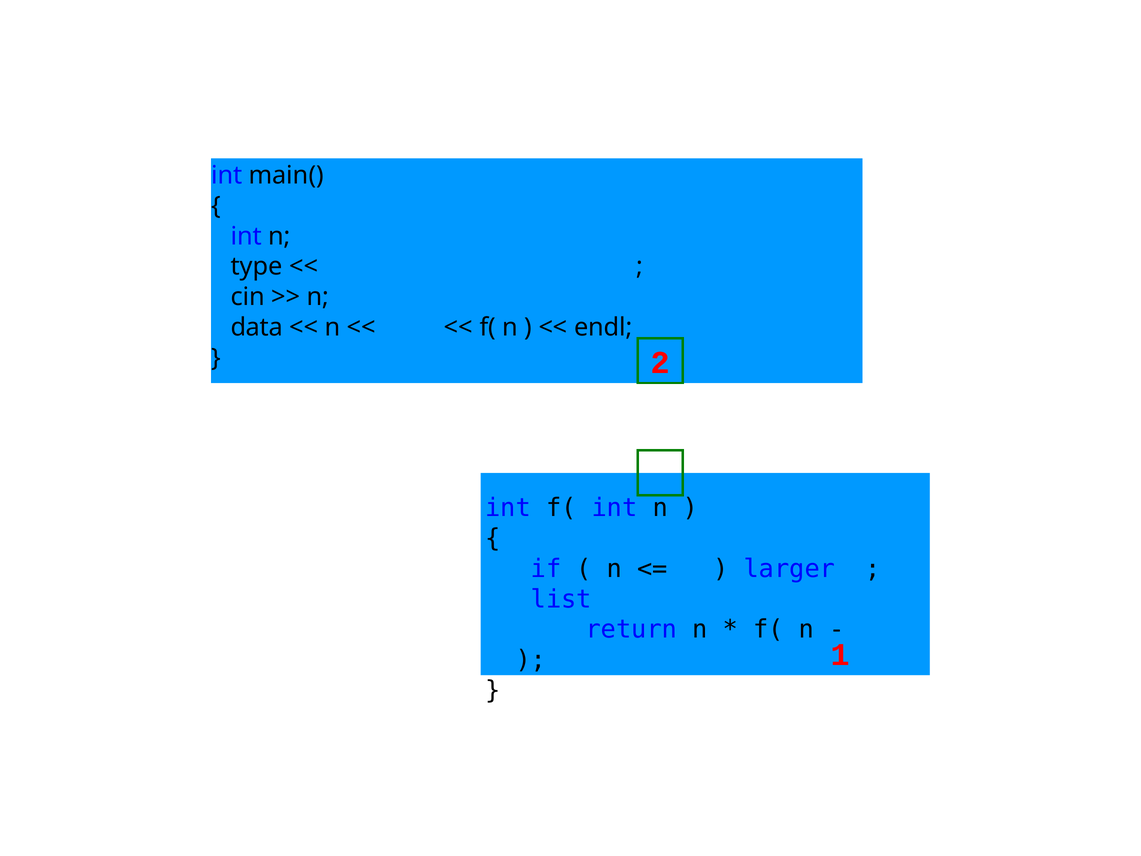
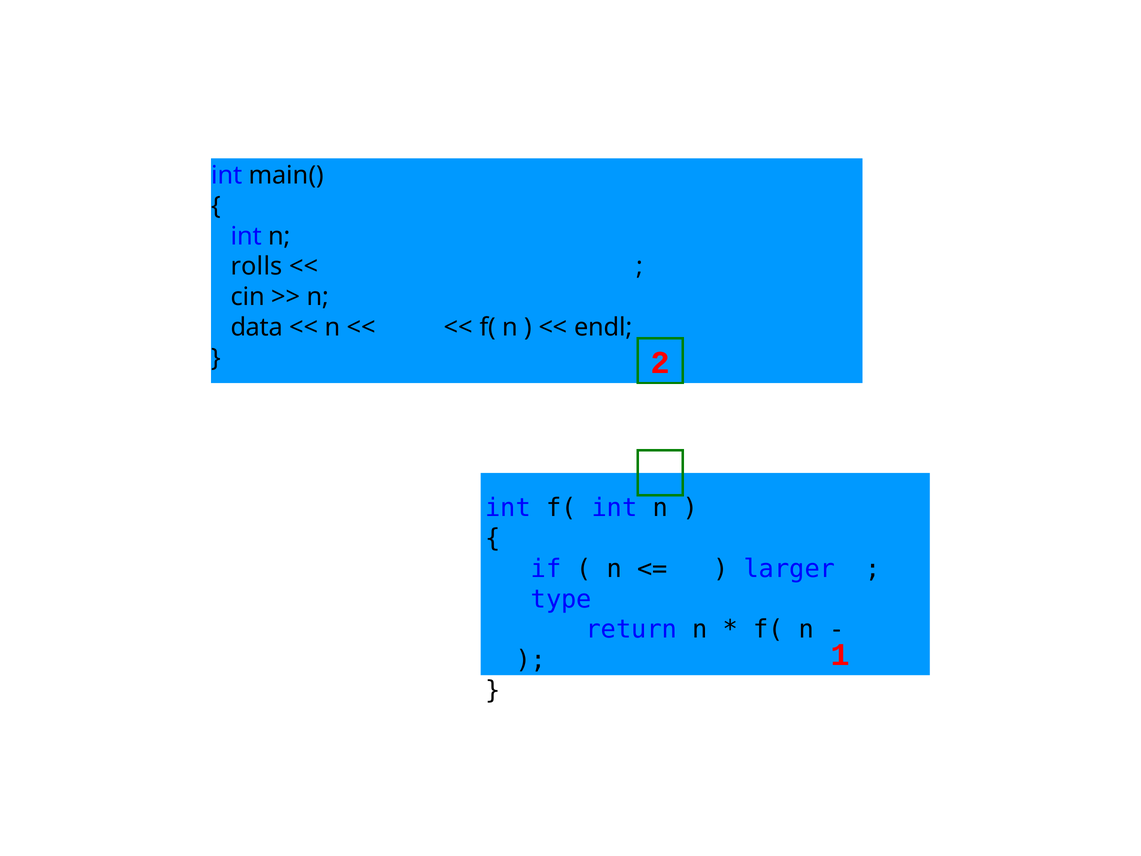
type: type -> rolls
list: list -> type
